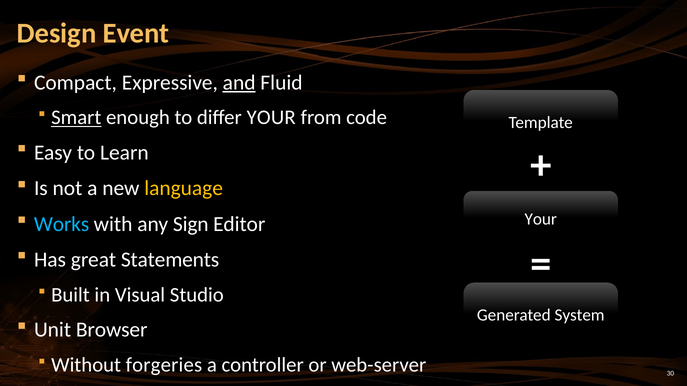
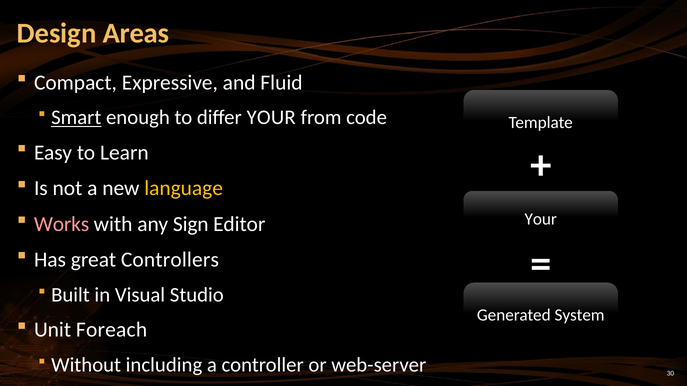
Event: Event -> Areas
and underline: present -> none
Works colour: light blue -> pink
Statements: Statements -> Controllers
Browser: Browser -> Foreach
forgeries: forgeries -> including
